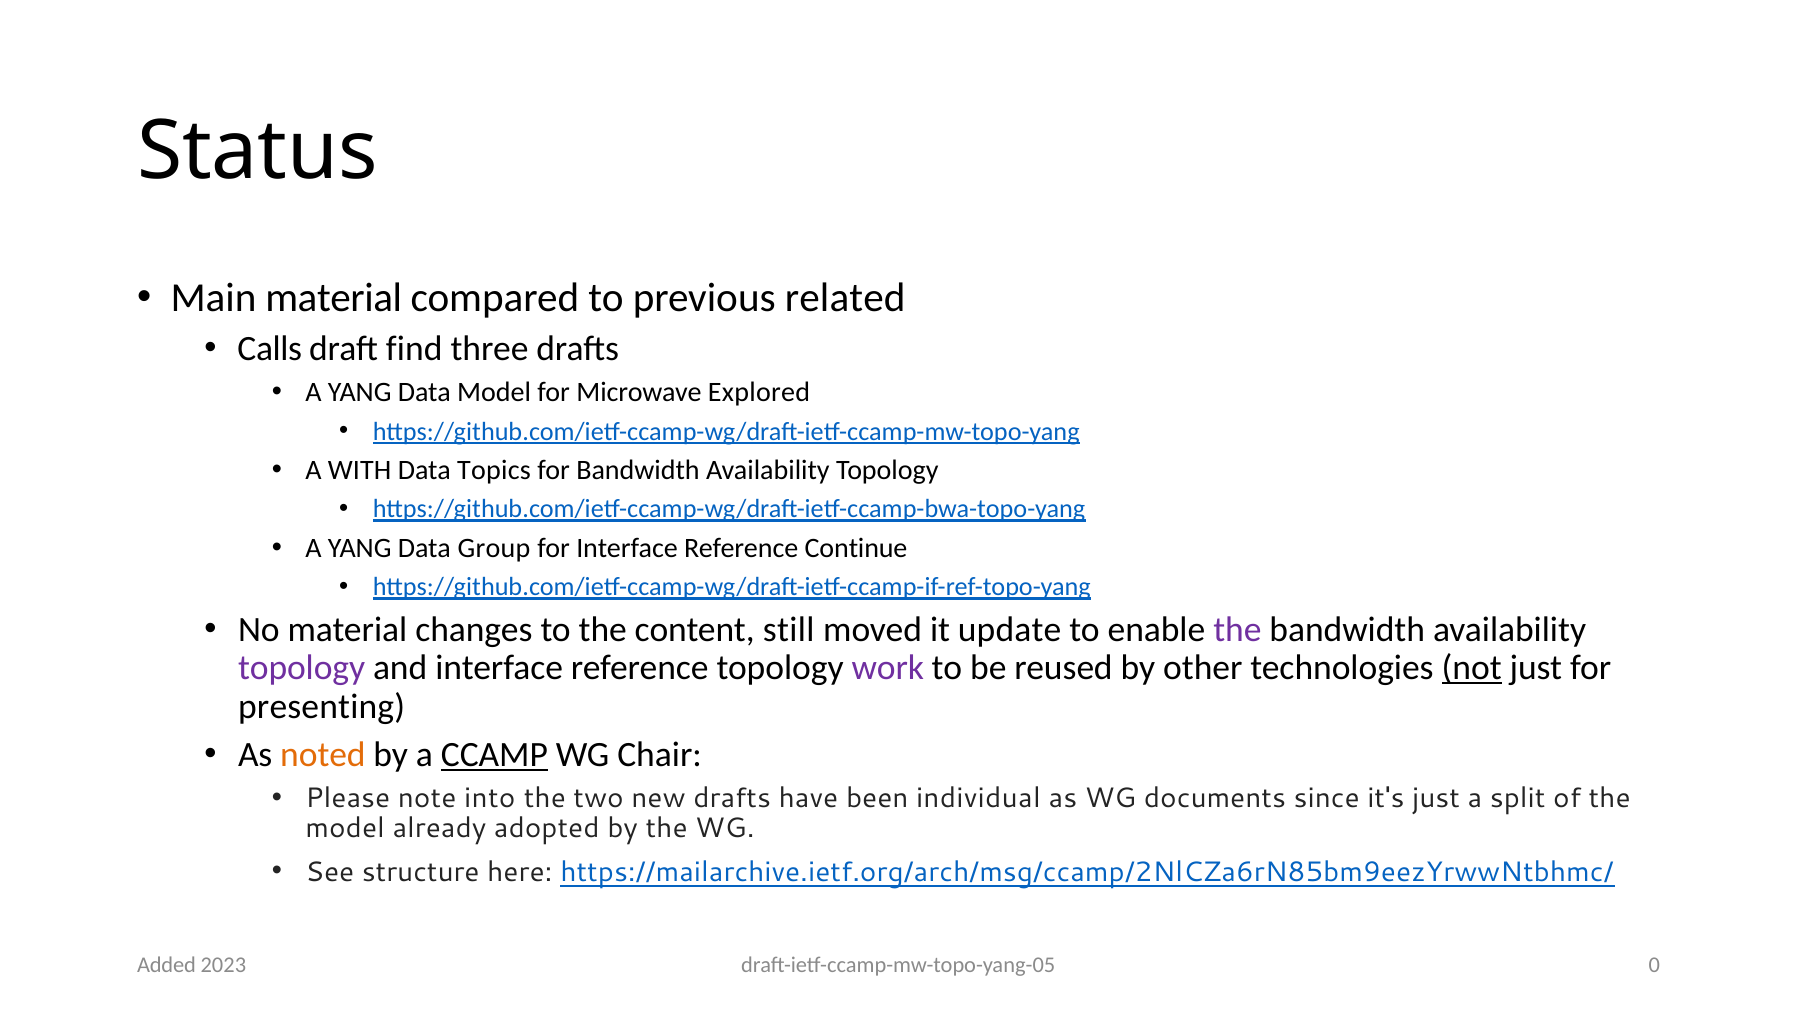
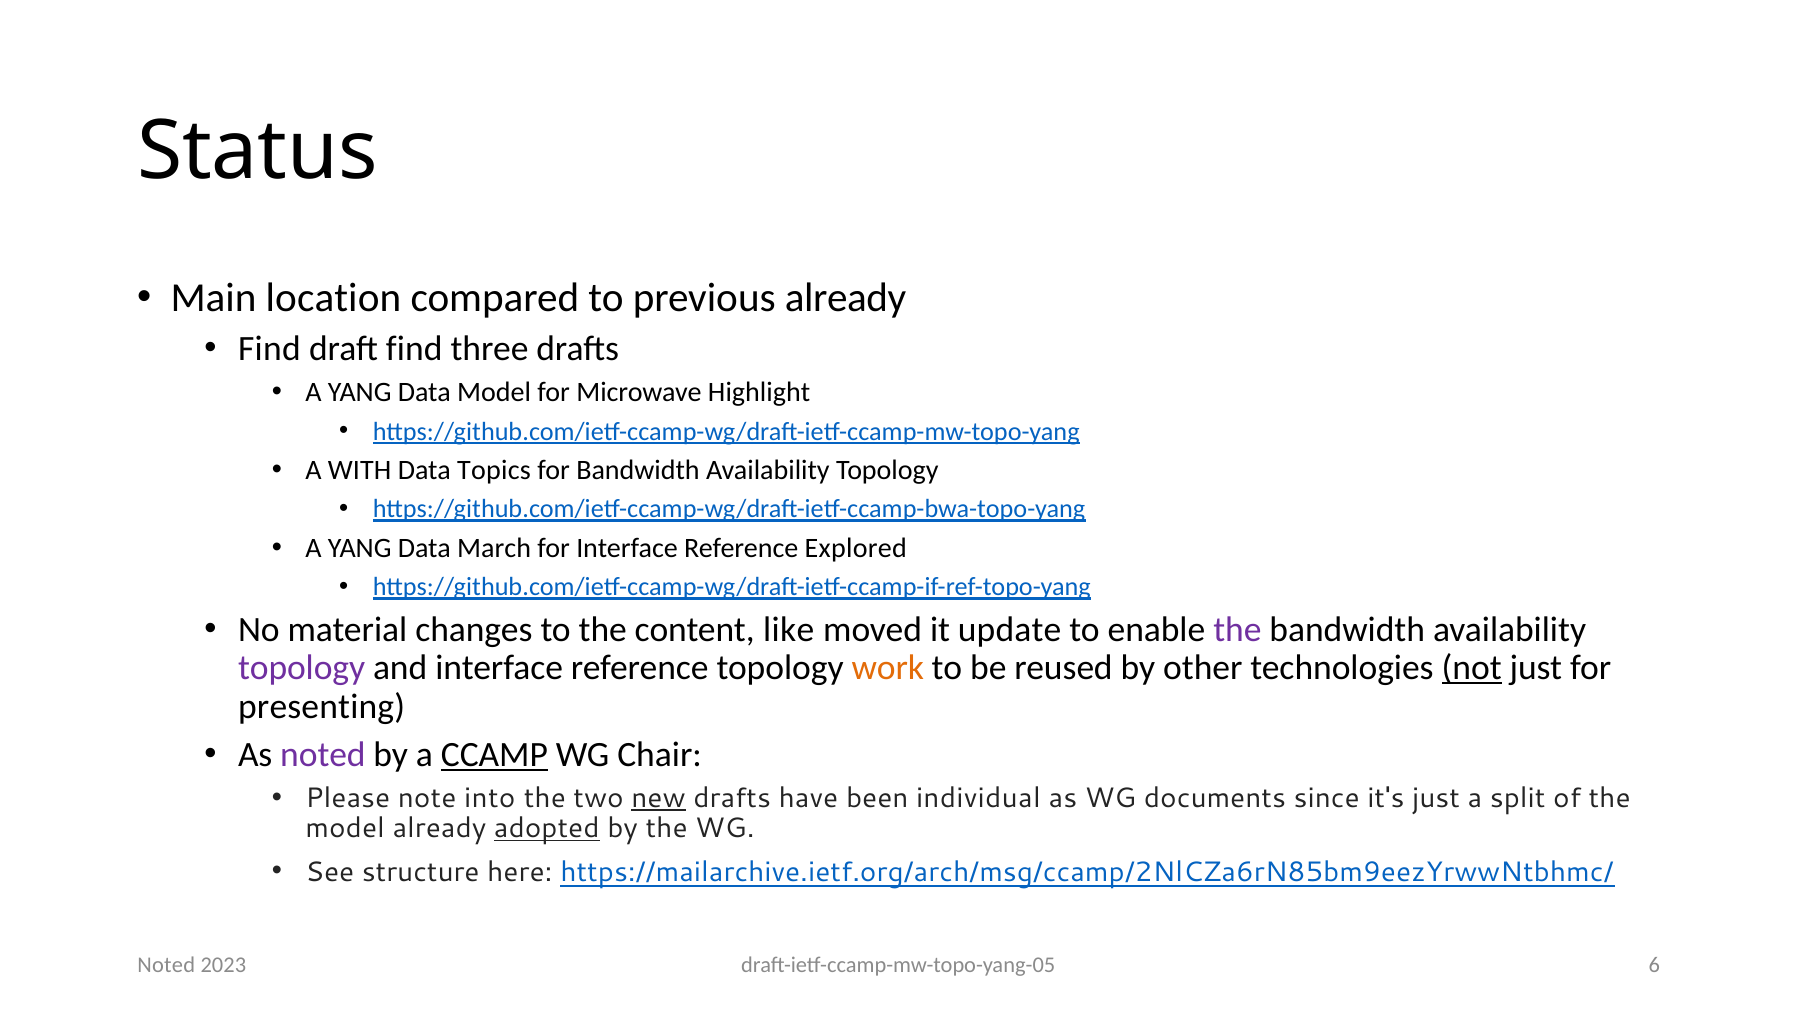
Main material: material -> location
previous related: related -> already
Calls at (270, 349): Calls -> Find
Explored: Explored -> Highlight
Group: Group -> March
Continue: Continue -> Explored
still: still -> like
work colour: purple -> orange
noted at (323, 754) colour: orange -> purple
new underline: none -> present
adopted underline: none -> present
0: 0 -> 6
Added at (166, 965): Added -> Noted
